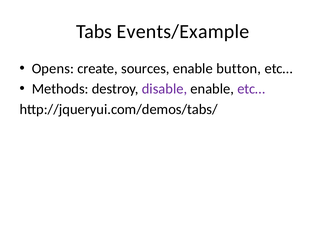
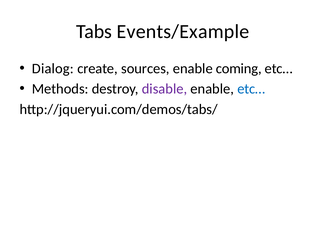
Opens: Opens -> Dialog
button: button -> coming
etc… at (251, 89) colour: purple -> blue
